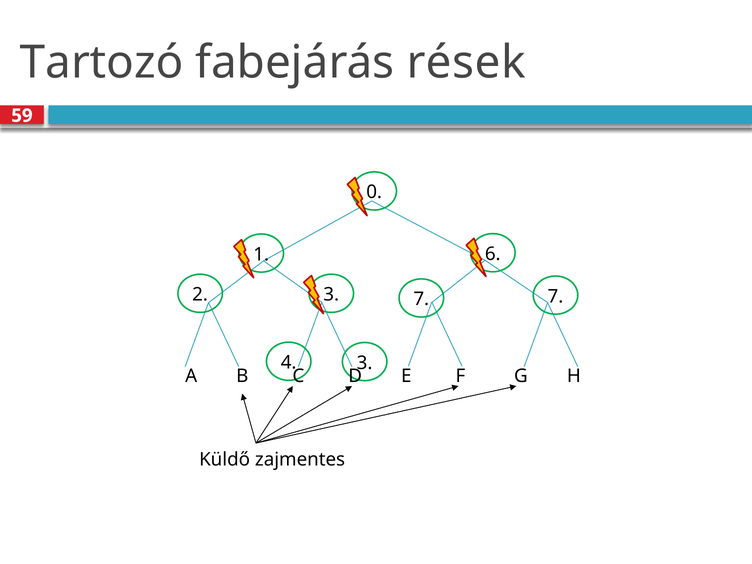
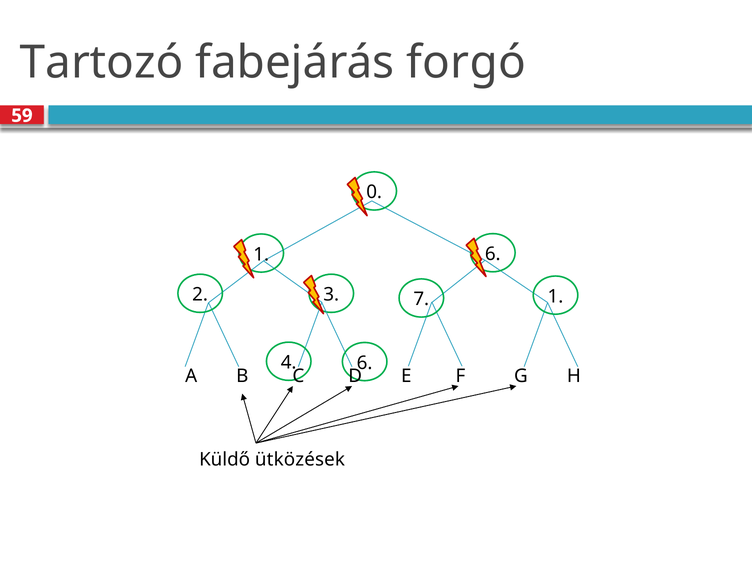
rések: rések -> forgó
7 7: 7 -> 1
4 3: 3 -> 6
zajmentes: zajmentes -> ütközések
